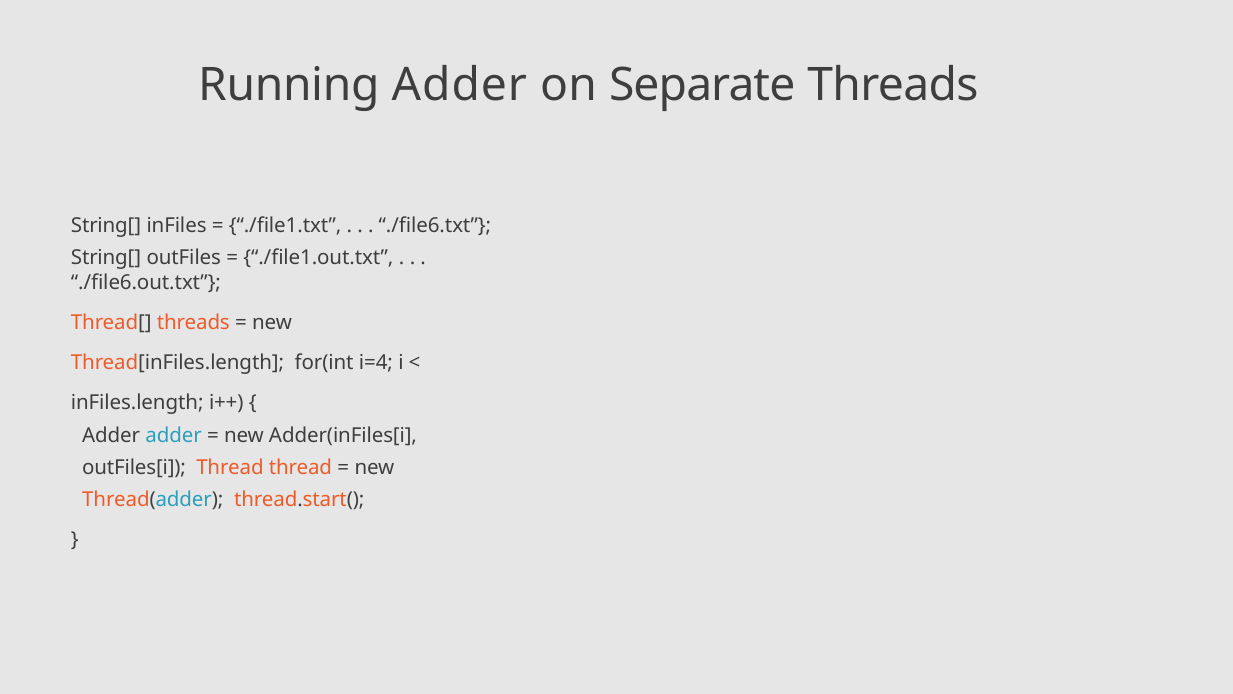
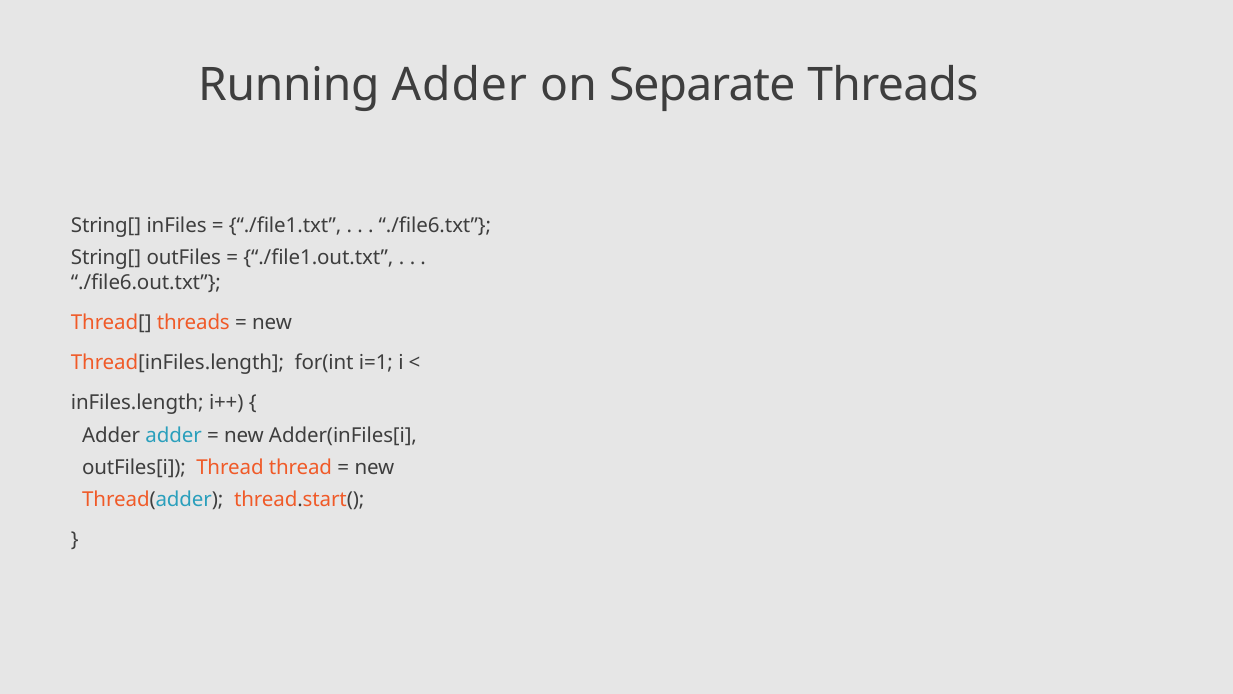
i=4: i=4 -> i=1
